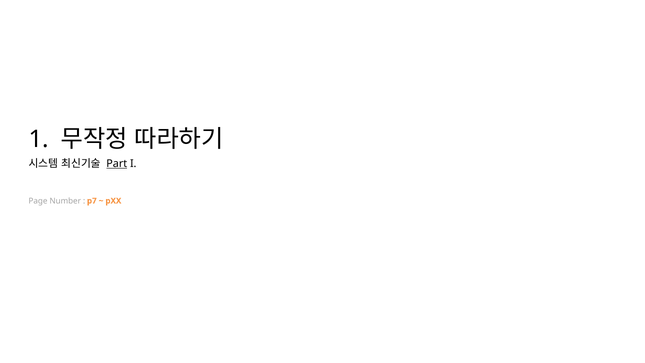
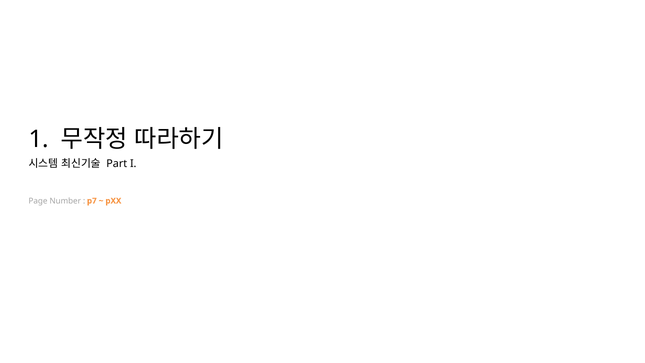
Part underline: present -> none
